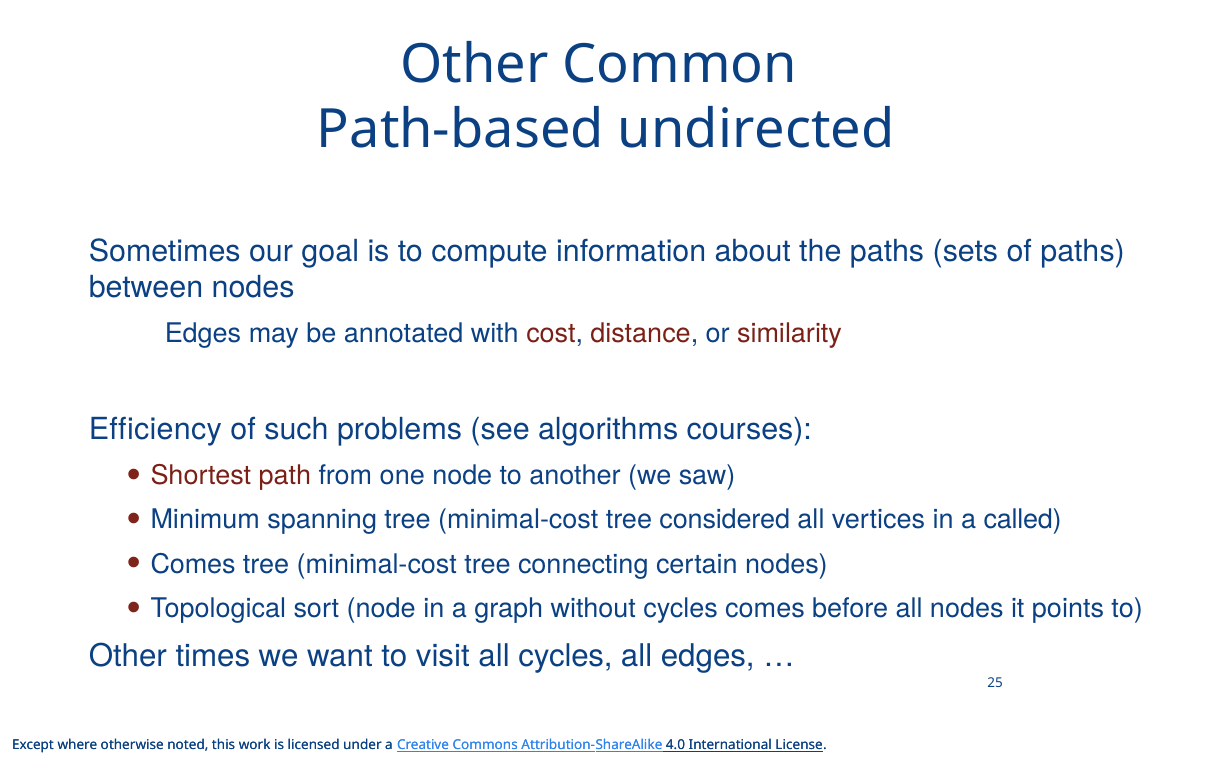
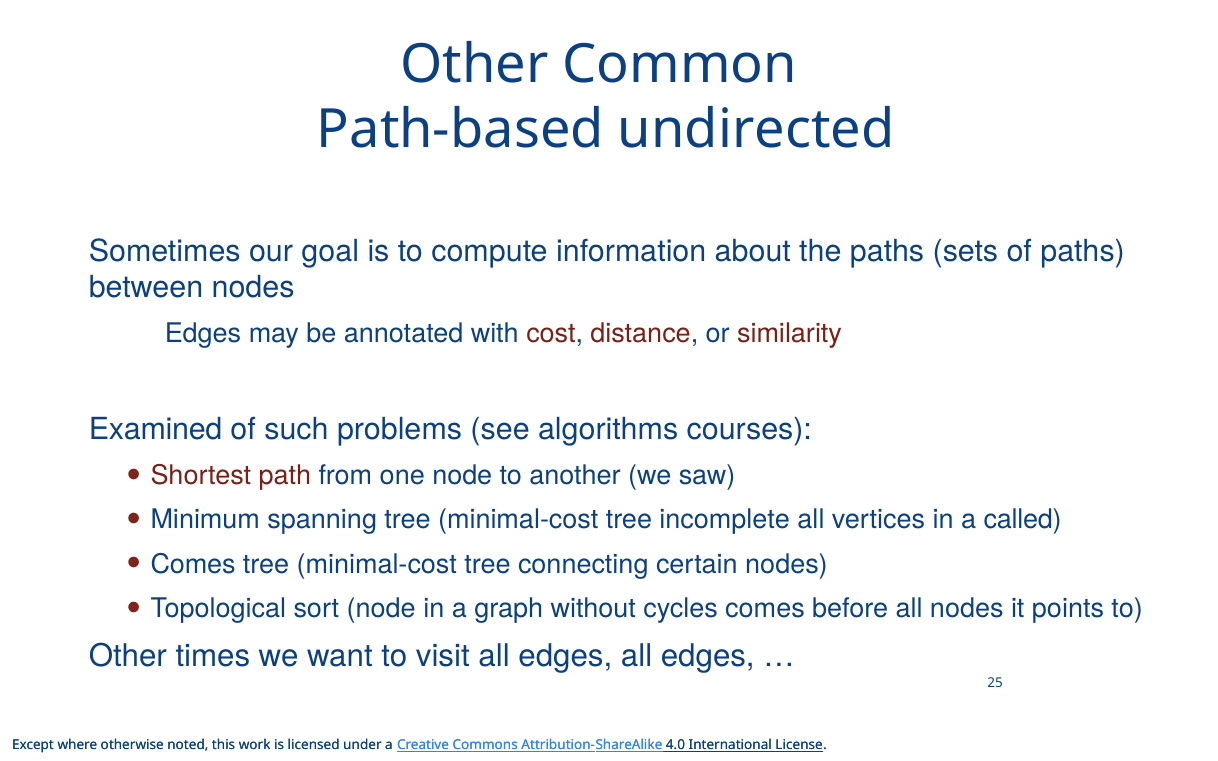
Efficiency: Efficiency -> Examined
considered: considered -> incomplete
visit all cycles: cycles -> edges
